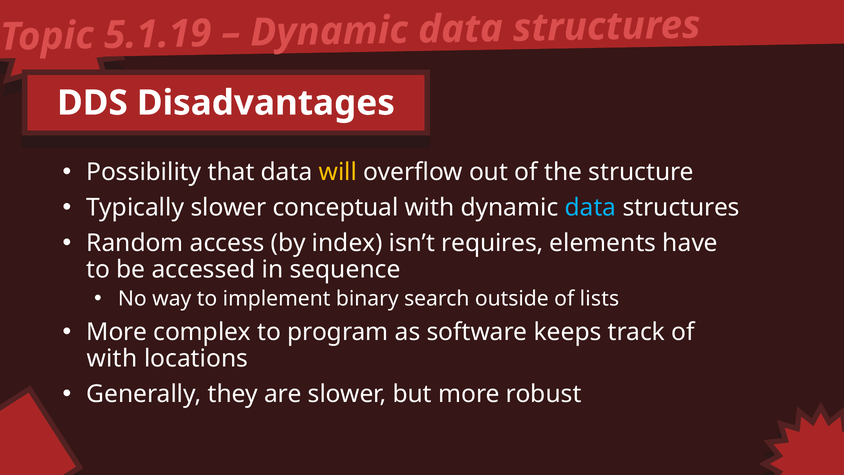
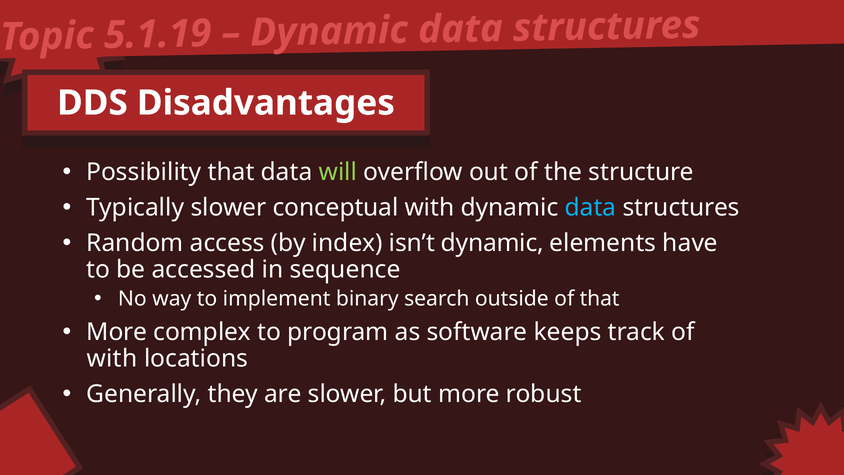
will colour: yellow -> light green
isn’t requires: requires -> dynamic
of lists: lists -> that
